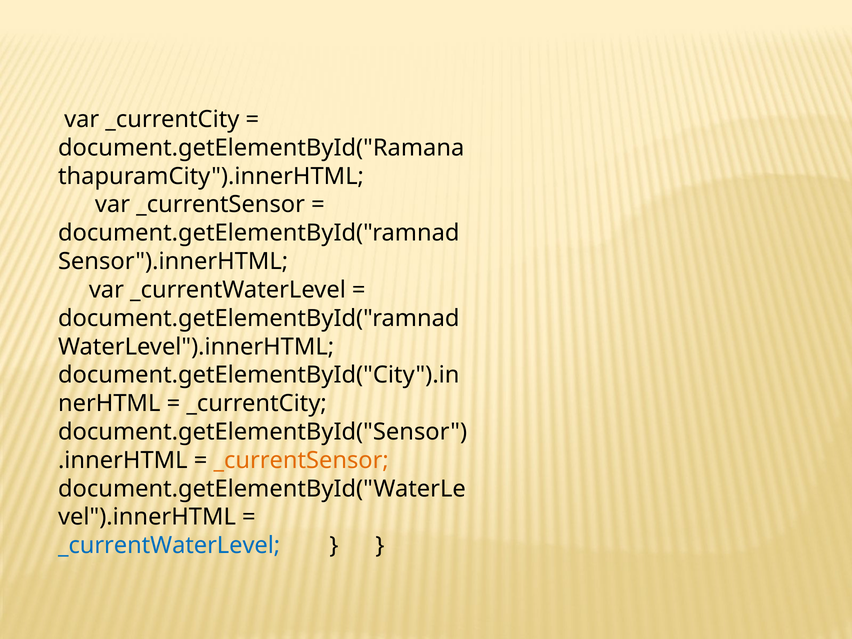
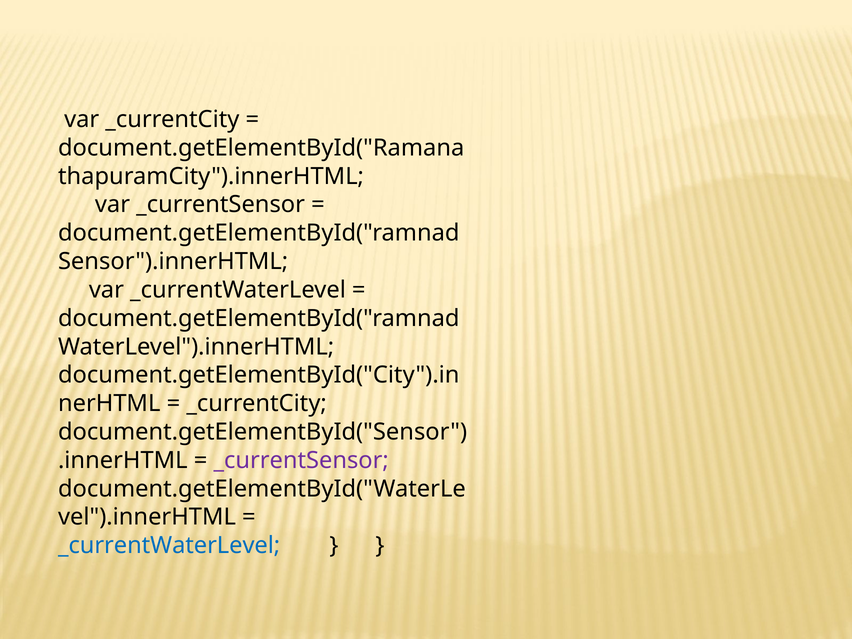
_currentSensor at (301, 460) colour: orange -> purple
